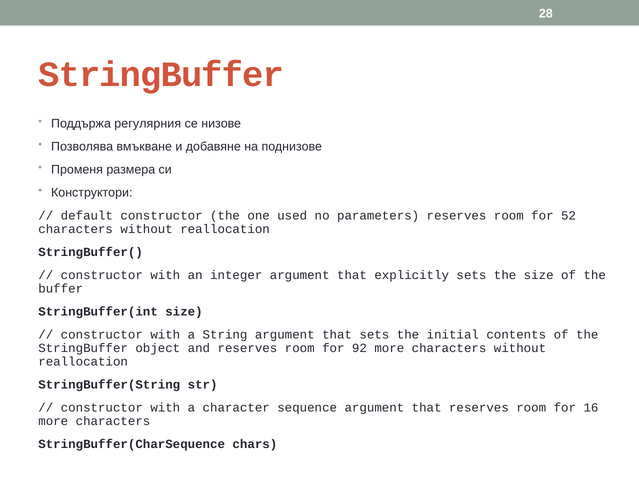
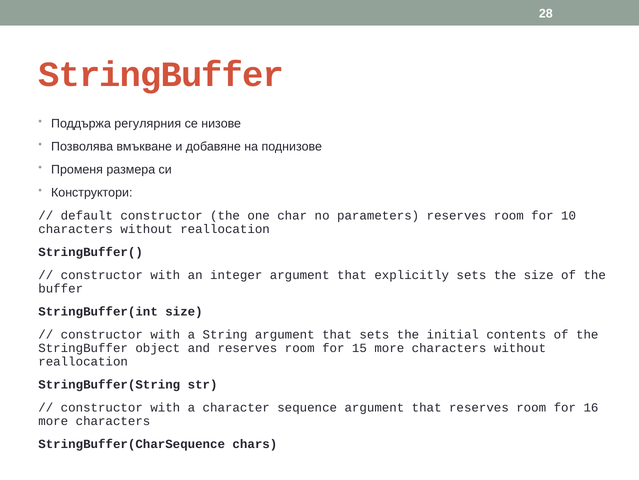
used: used -> char
52: 52 -> 10
92: 92 -> 15
